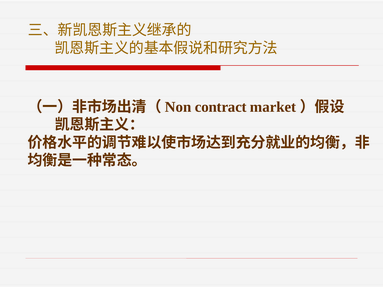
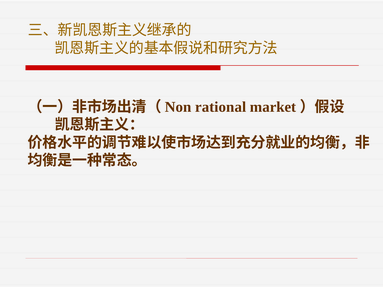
contract: contract -> rational
